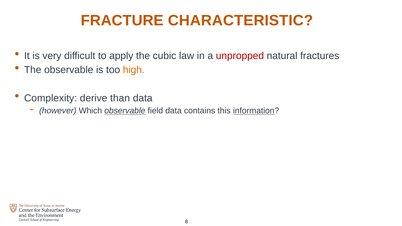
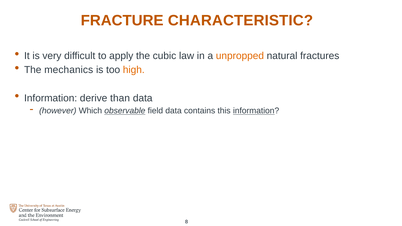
unpropped colour: red -> orange
The observable: observable -> mechanics
Complexity at (51, 98): Complexity -> Information
